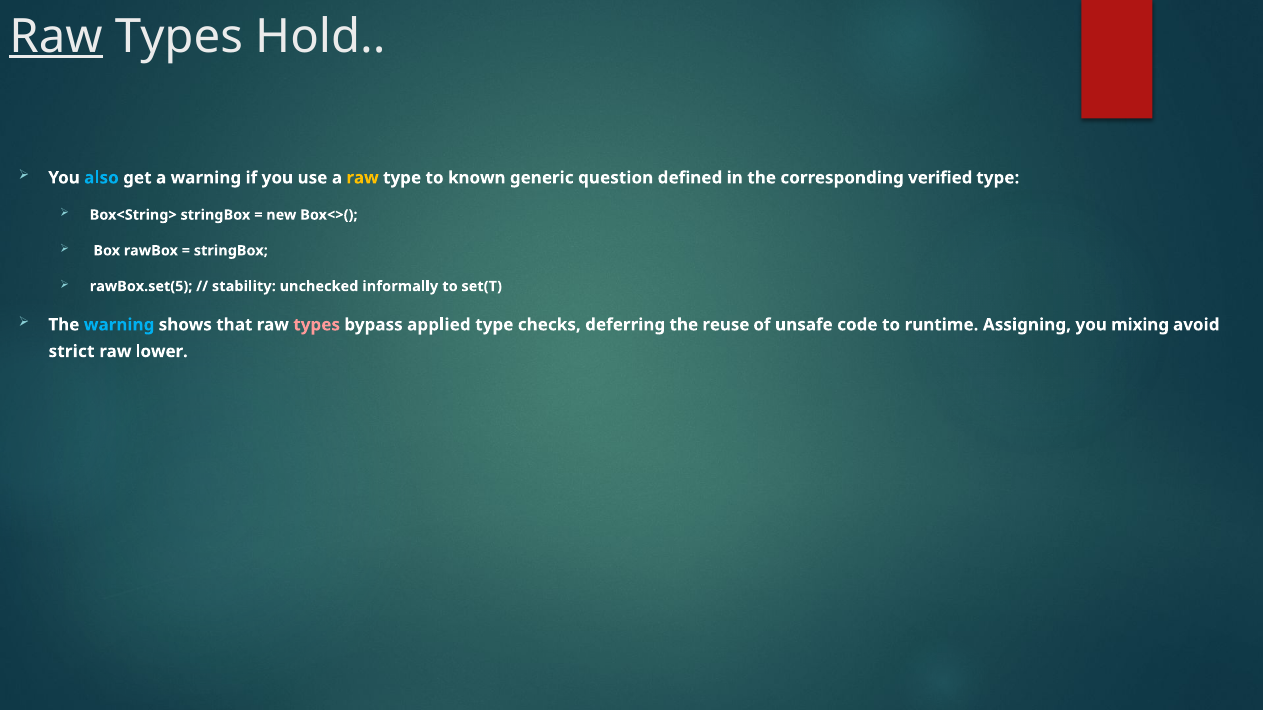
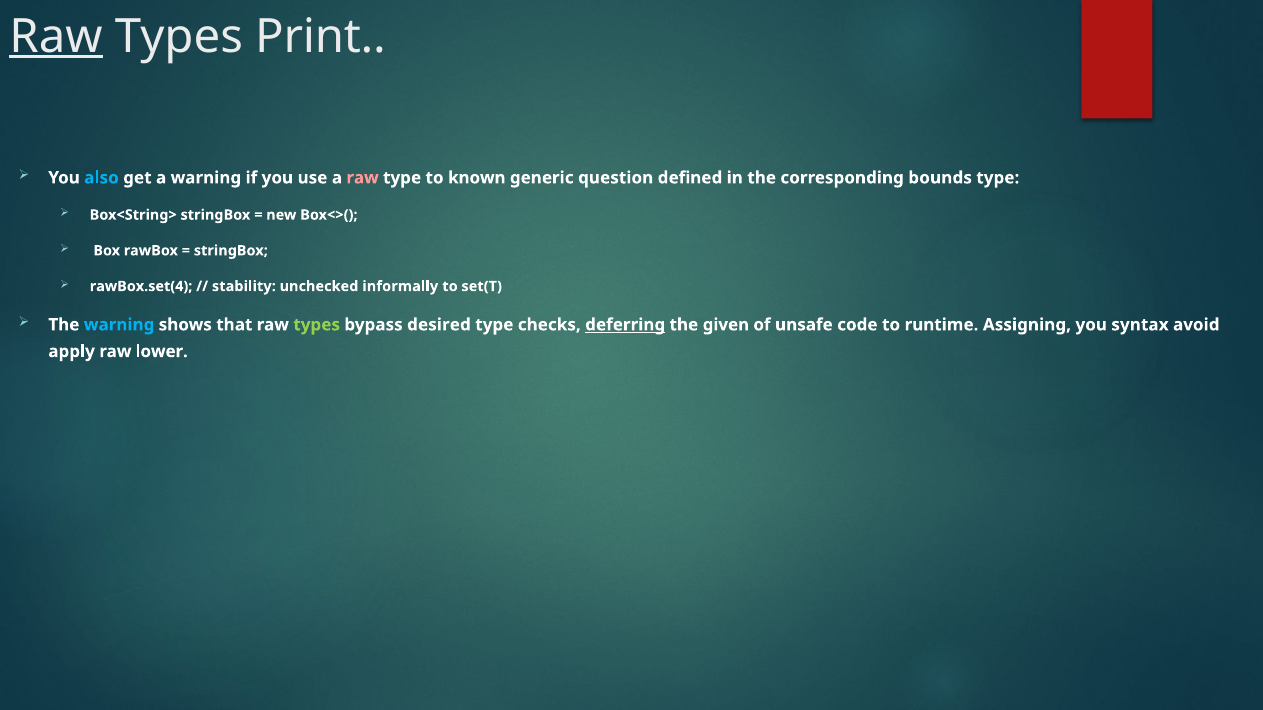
Hold: Hold -> Print
raw at (363, 178) colour: yellow -> pink
verified: verified -> bounds
rawBox.set(5: rawBox.set(5 -> rawBox.set(4
types at (317, 325) colour: pink -> light green
applied: applied -> desired
deferring underline: none -> present
reuse: reuse -> given
mixing: mixing -> syntax
strict: strict -> apply
